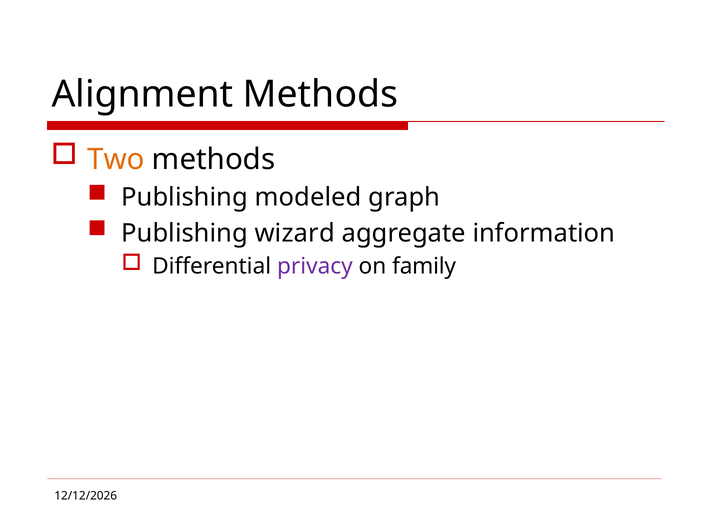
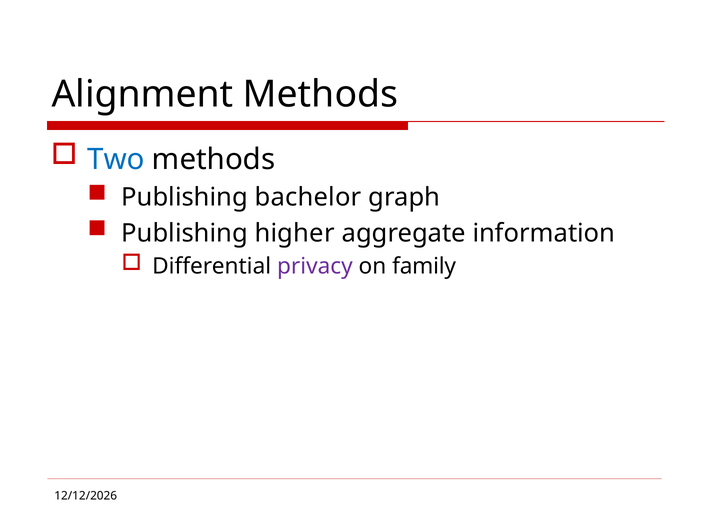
Two colour: orange -> blue
modeled: modeled -> bachelor
wizard: wizard -> higher
